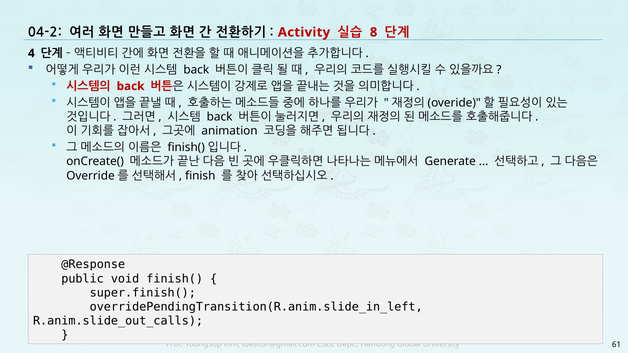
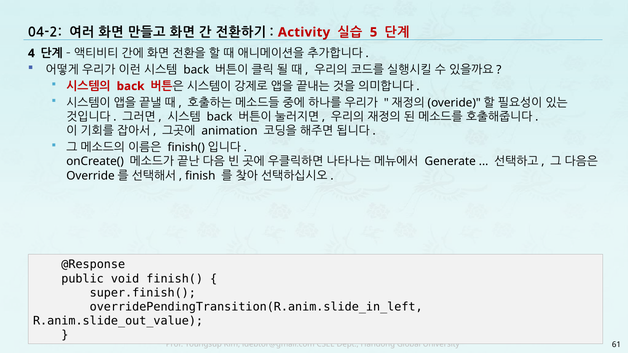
8: 8 -> 5
R.anim.slide_out_calls: R.anim.slide_out_calls -> R.anim.slide_out_value
